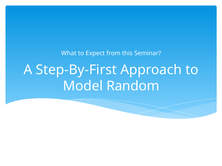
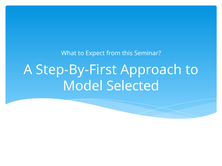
Random: Random -> Selected
